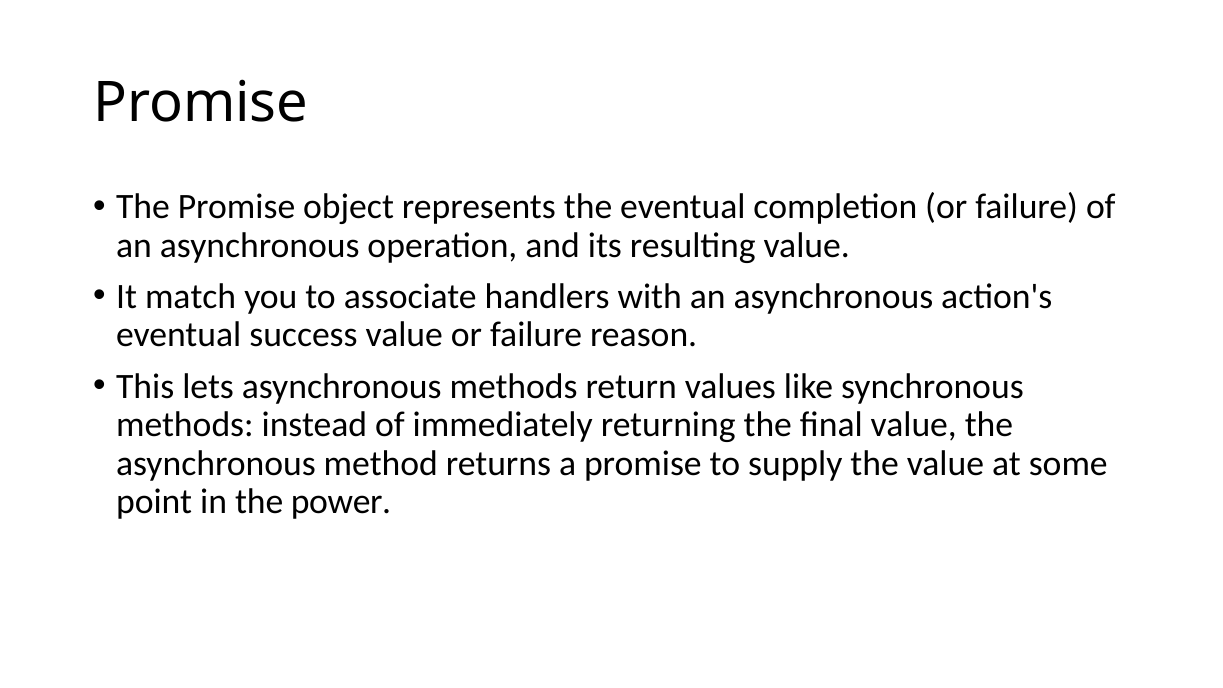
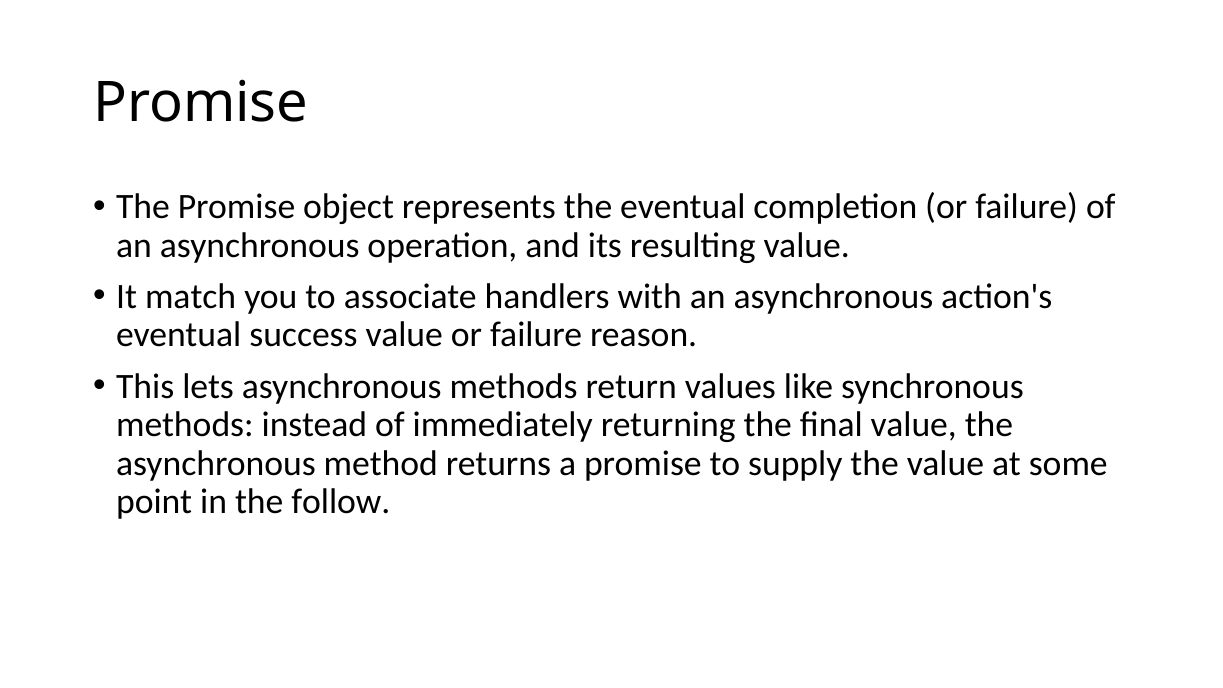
power: power -> follow
